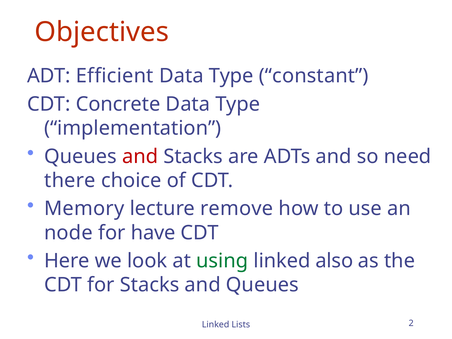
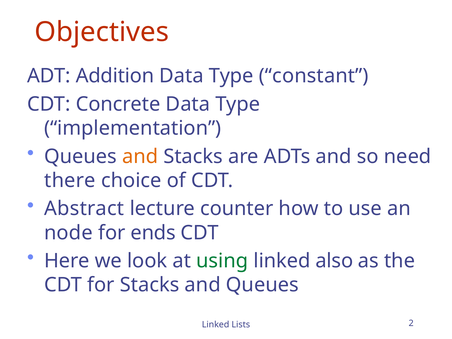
Efficient: Efficient -> Addition
and at (140, 156) colour: red -> orange
Memory: Memory -> Abstract
remove: remove -> counter
have: have -> ends
